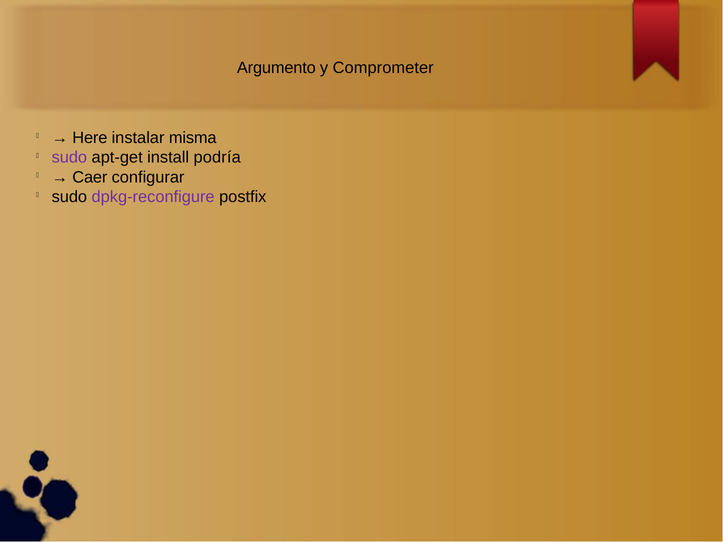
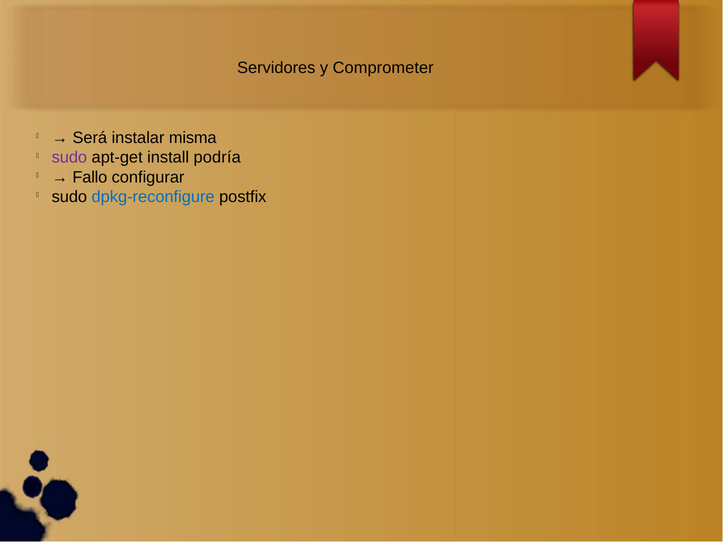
Argumento: Argumento -> Servidores
Here: Here -> Será
Caer: Caer -> Fallo
dpkg-reconfigure colour: purple -> blue
